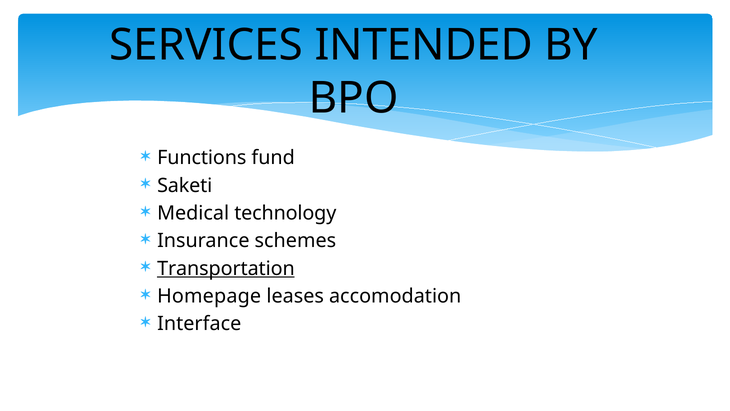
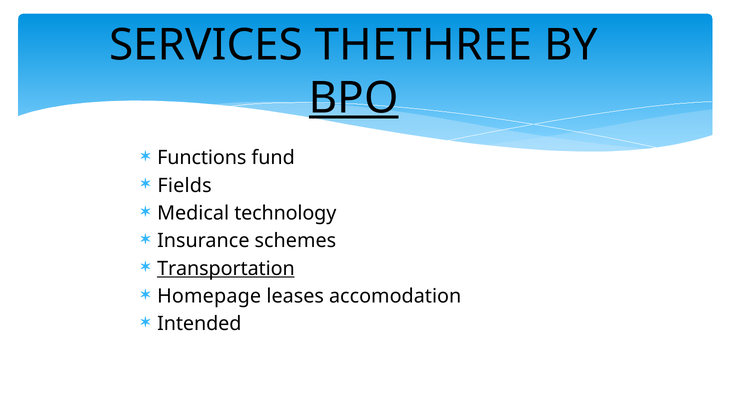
INTENDED: INTENDED -> THETHREE
BPO underline: none -> present
Saketi: Saketi -> Fields
Interface: Interface -> Intended
